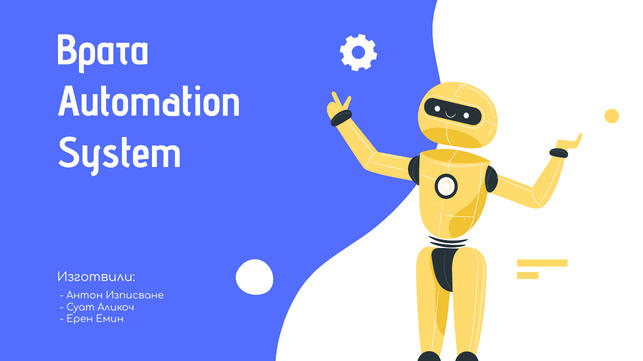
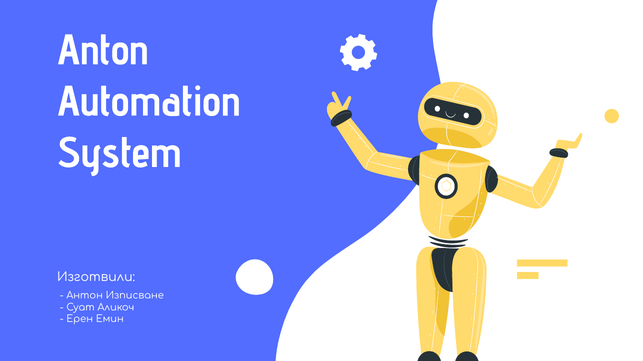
Врата: Врата -> Anton
